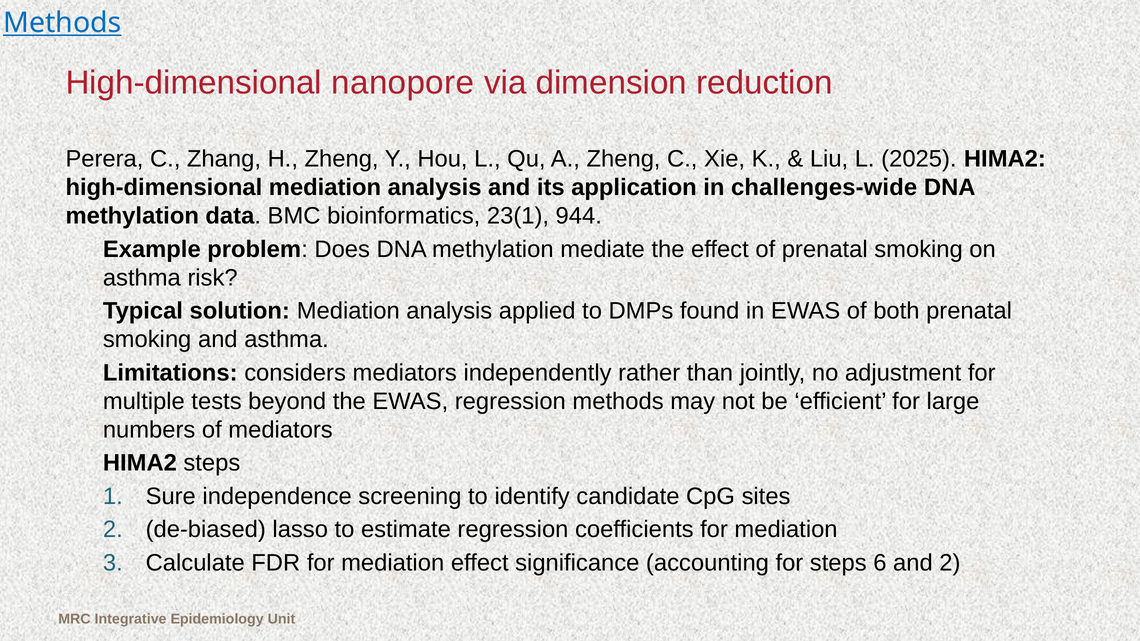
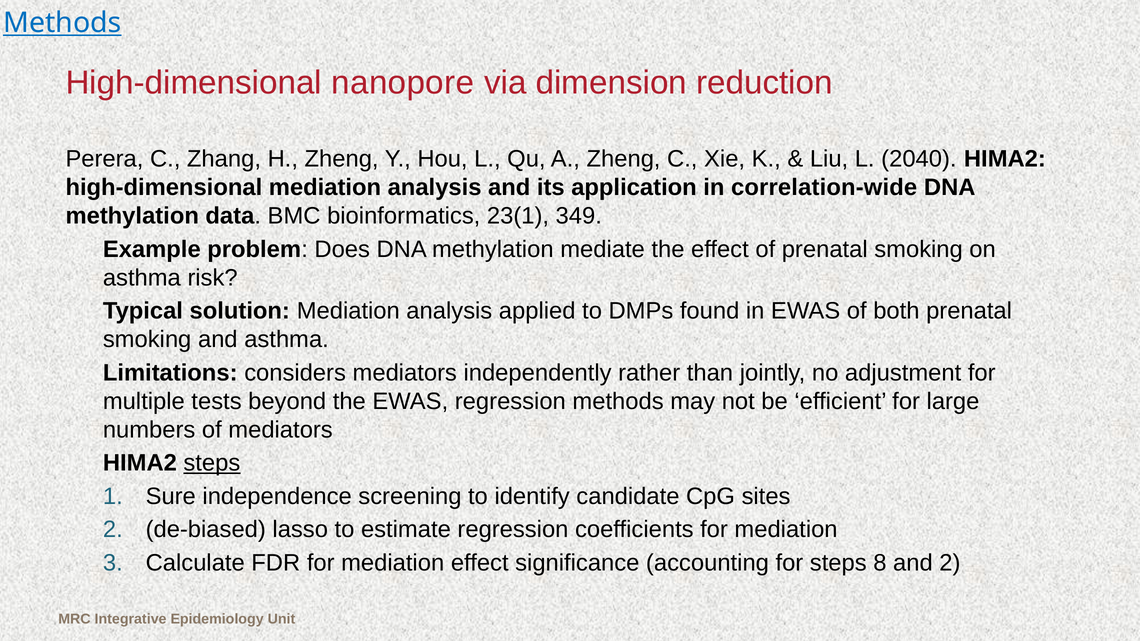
2025: 2025 -> 2040
challenges-wide: challenges-wide -> correlation-wide
944: 944 -> 349
steps at (212, 463) underline: none -> present
6: 6 -> 8
